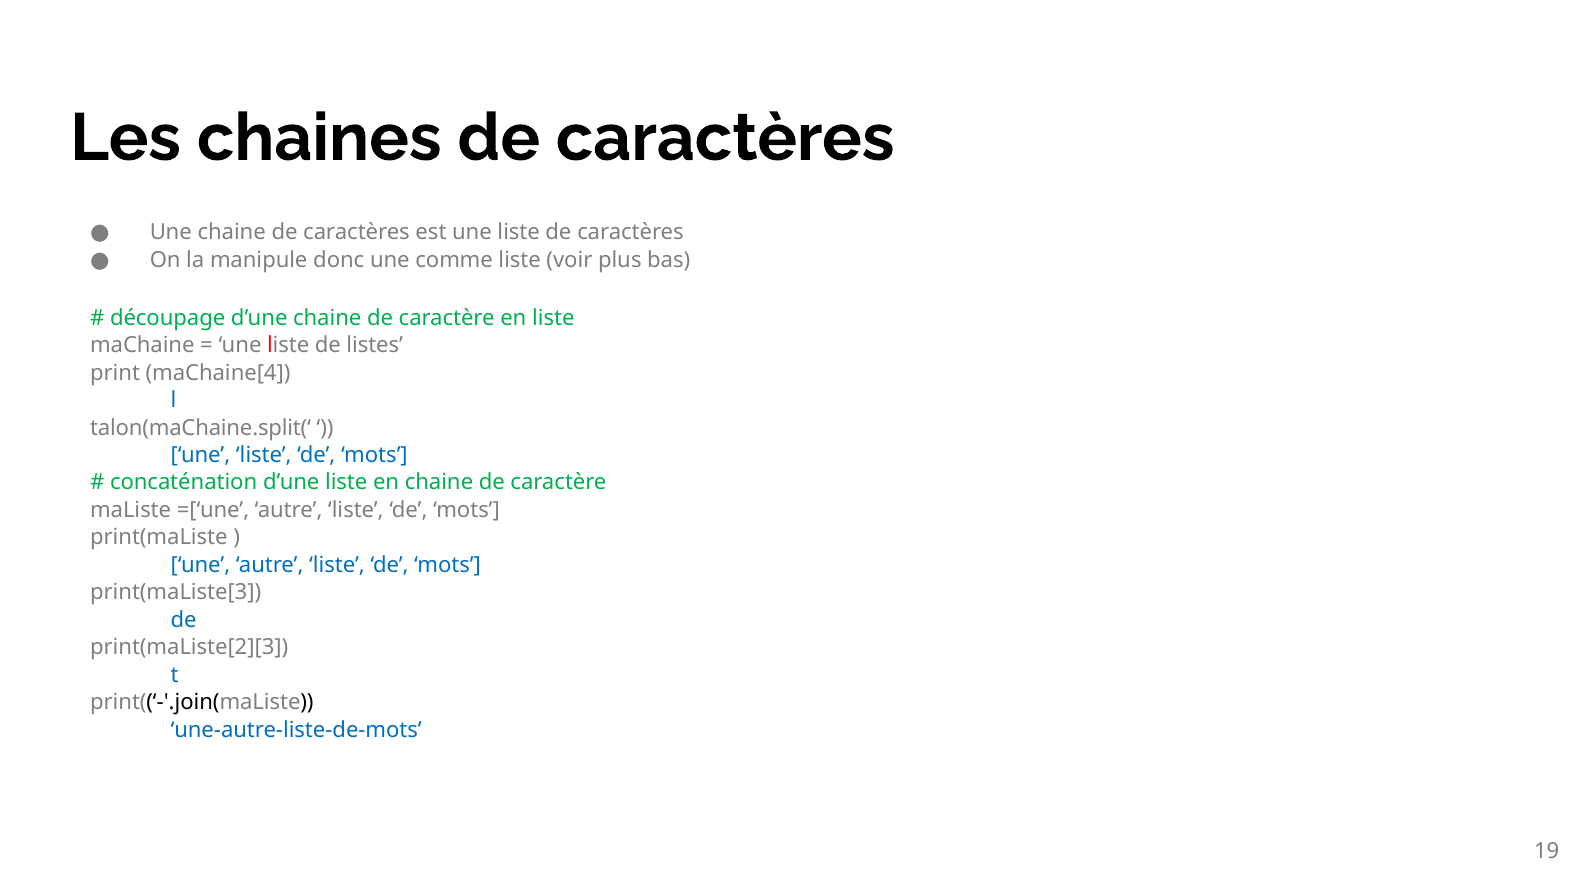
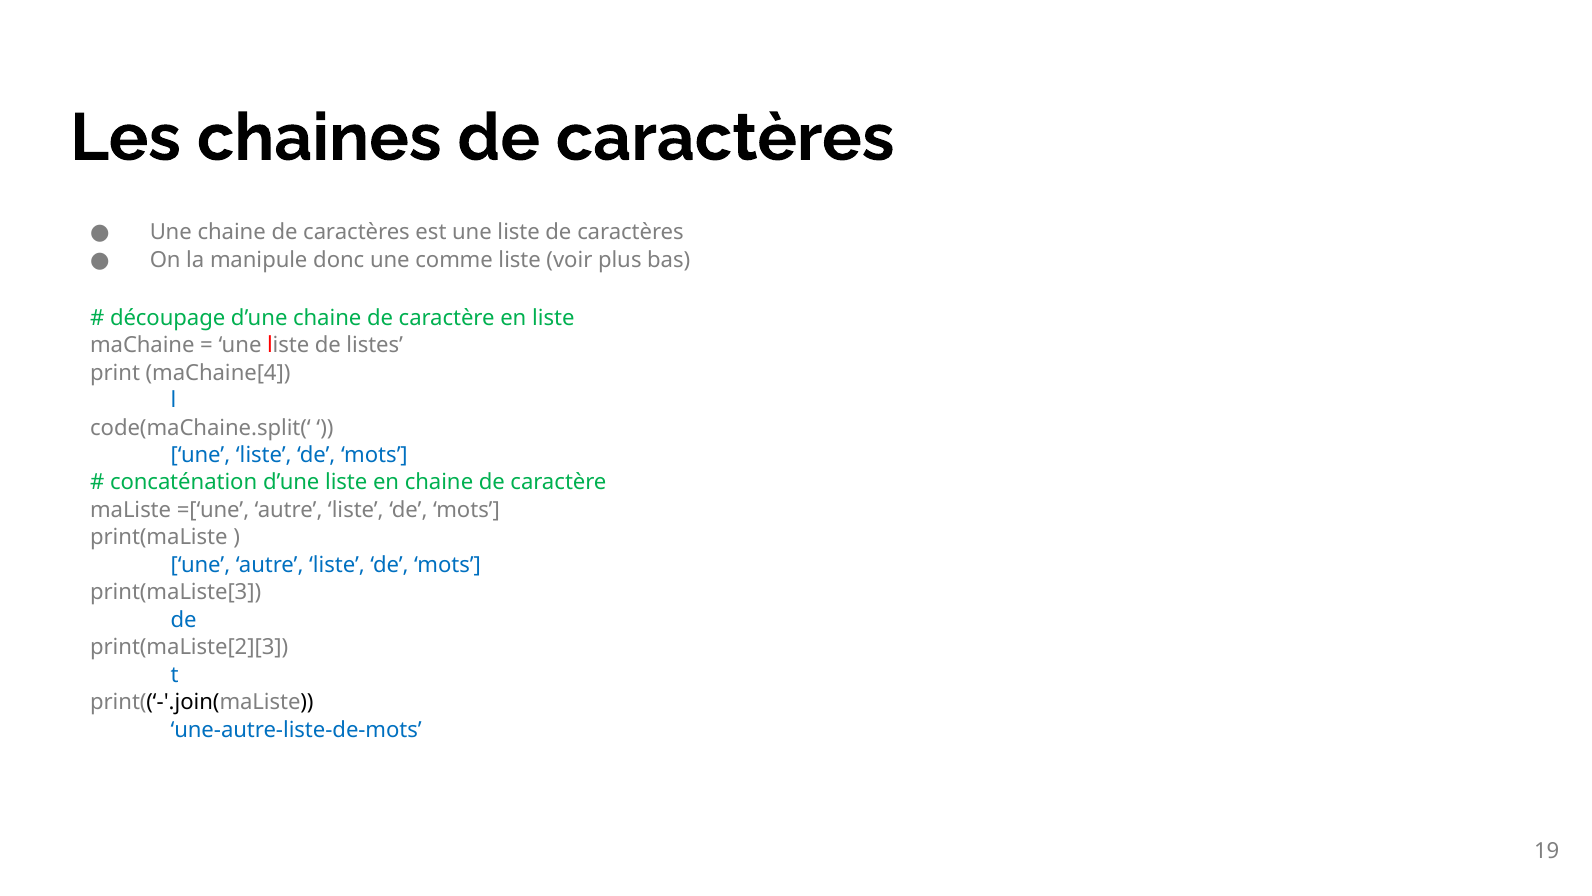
talon(maChaine.split(‘: talon(maChaine.split(‘ -> code(maChaine.split(‘
